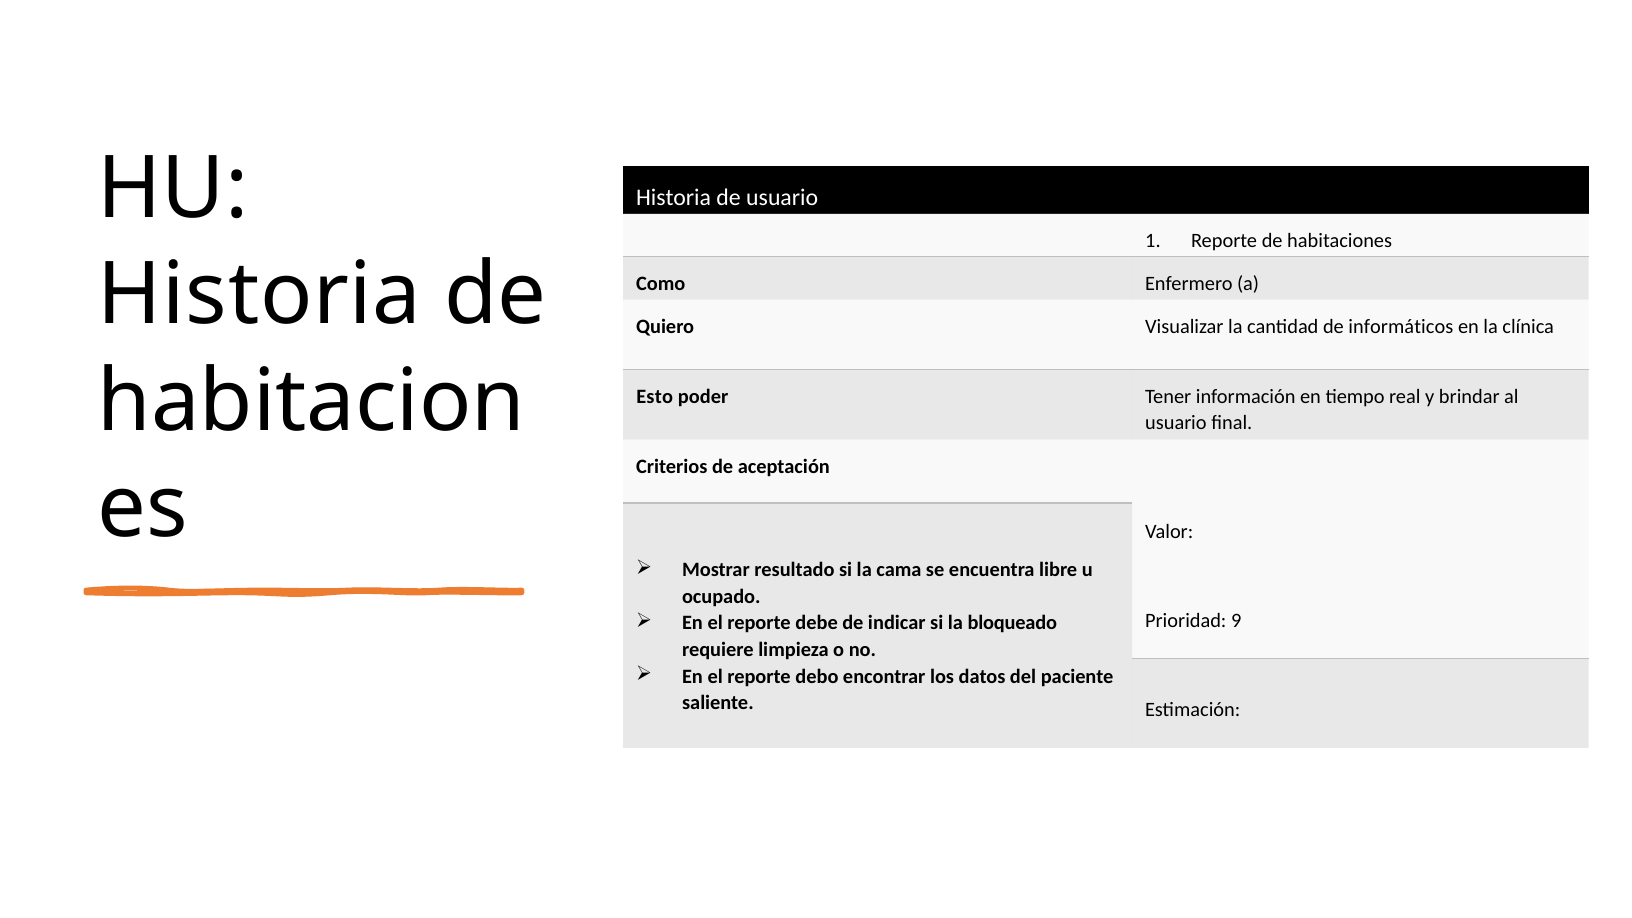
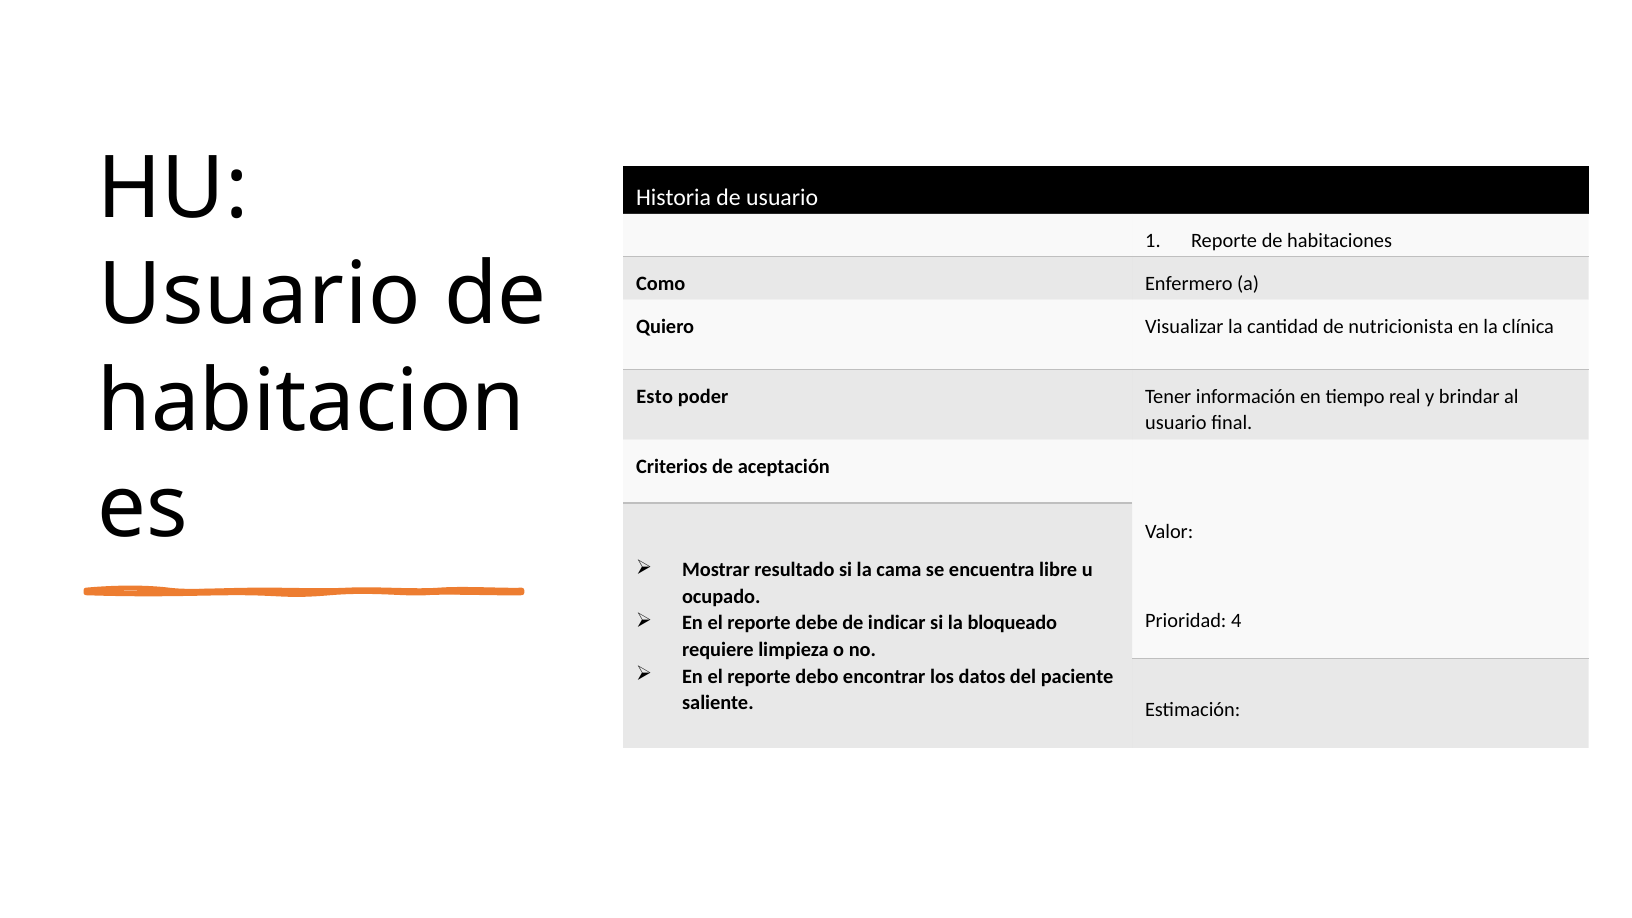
Historia at (260, 295): Historia -> Usuario
informáticos: informáticos -> nutricionista
9: 9 -> 4
